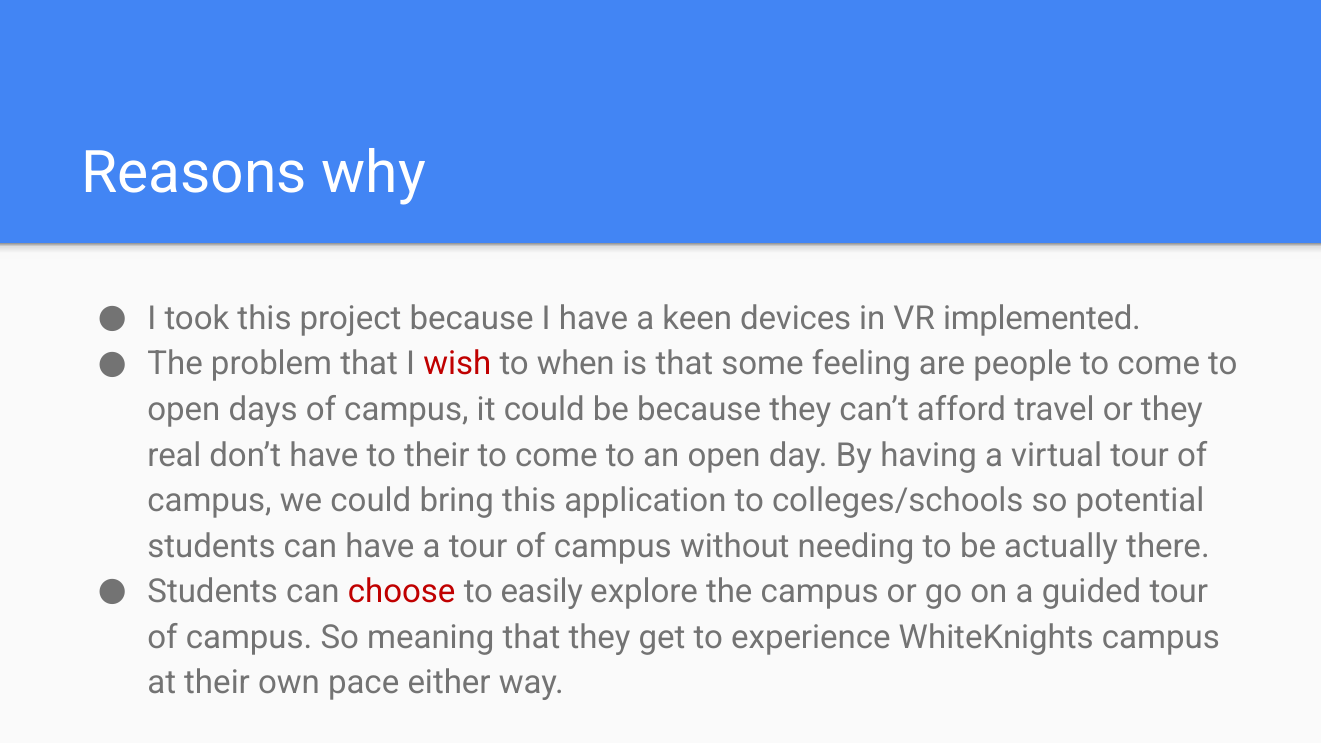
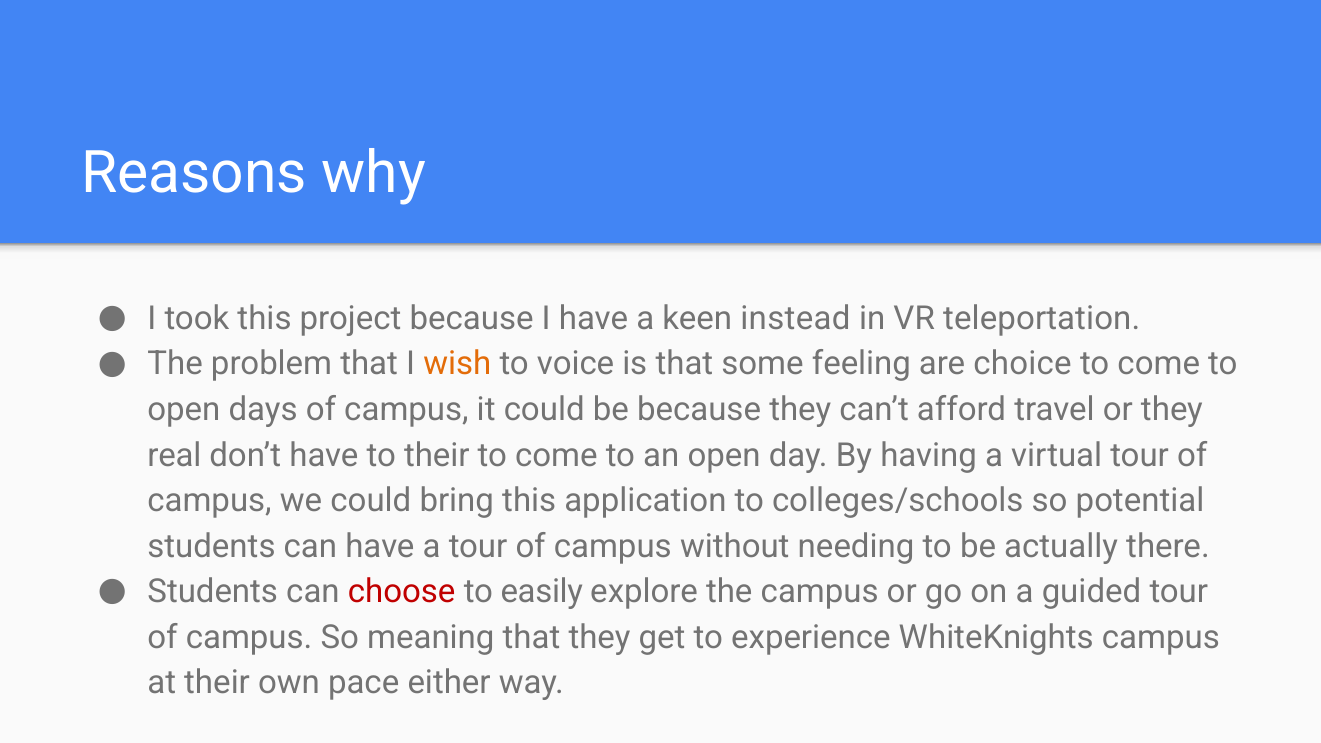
devices: devices -> instead
implemented: implemented -> teleportation
wish colour: red -> orange
when: when -> voice
people: people -> choice
